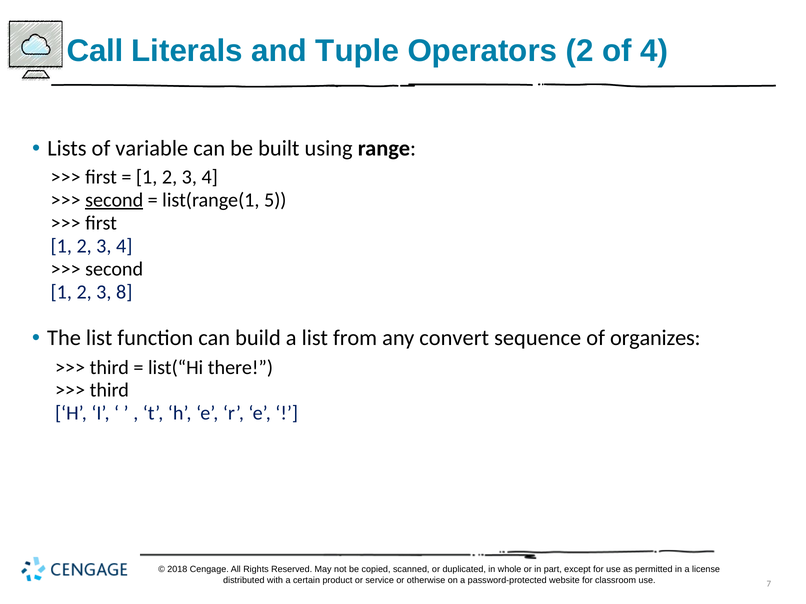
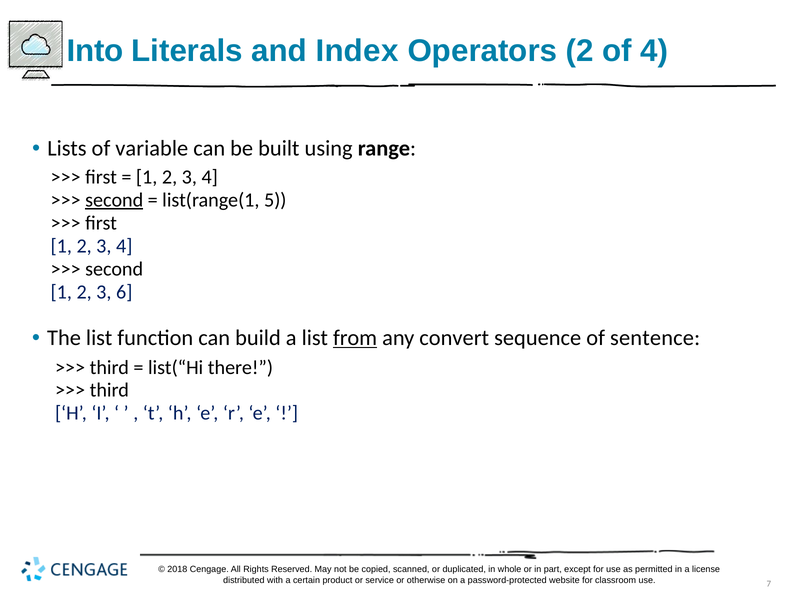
Call: Call -> Into
Tuple: Tuple -> Index
8: 8 -> 6
from underline: none -> present
organizes: organizes -> sentence
